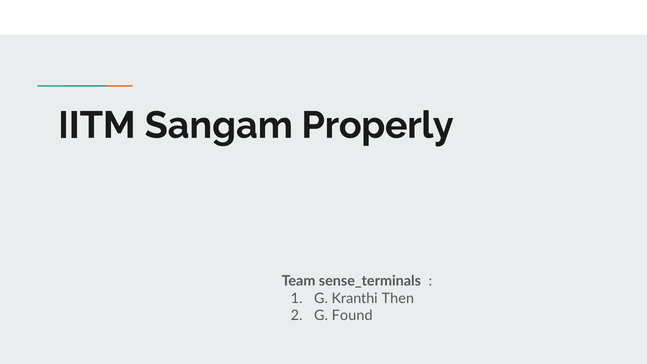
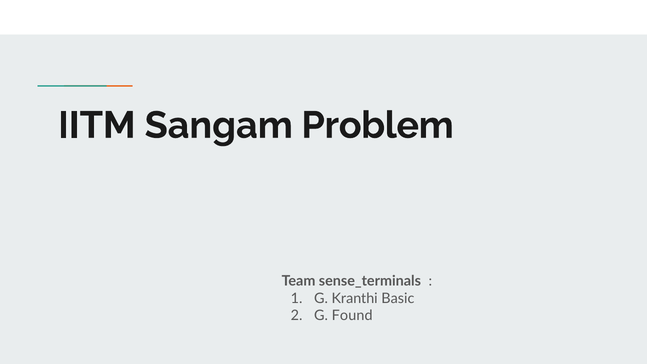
Properly: Properly -> Problem
Then: Then -> Basic
